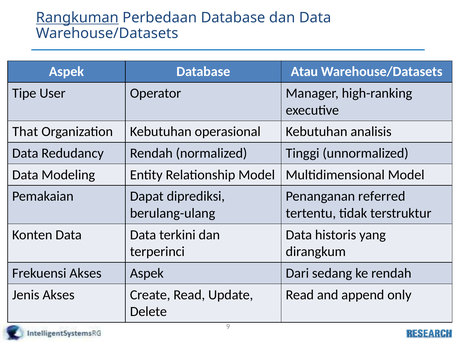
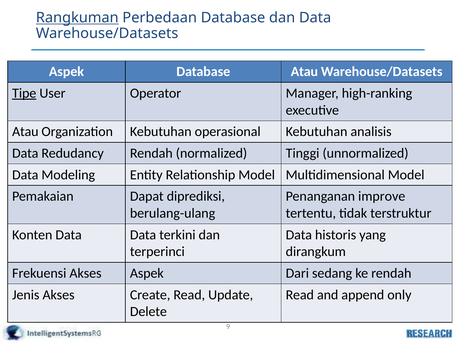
Tipe underline: none -> present
That at (25, 132): That -> Atau
referred: referred -> improve
